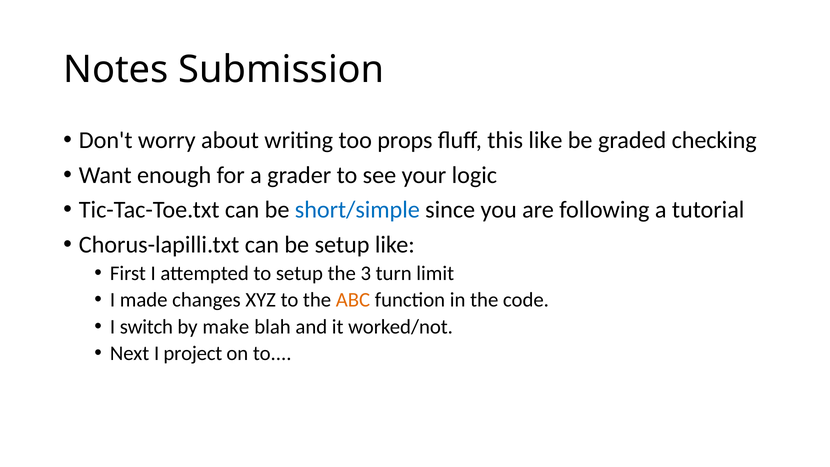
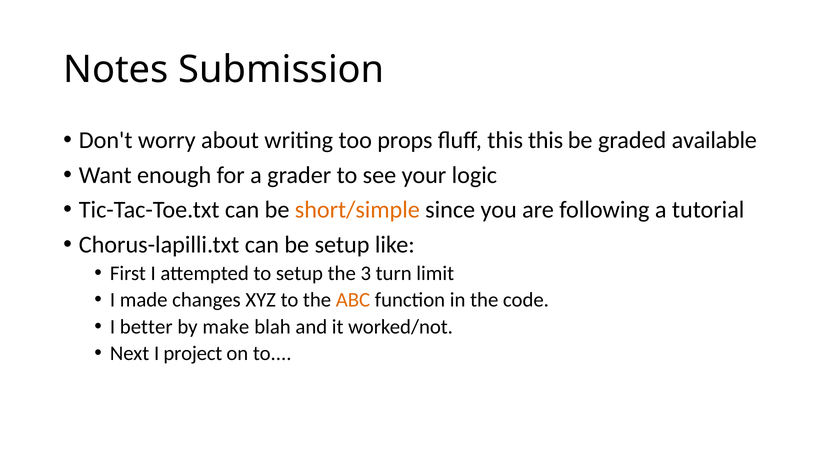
this like: like -> this
checking: checking -> available
short/simple colour: blue -> orange
switch: switch -> better
